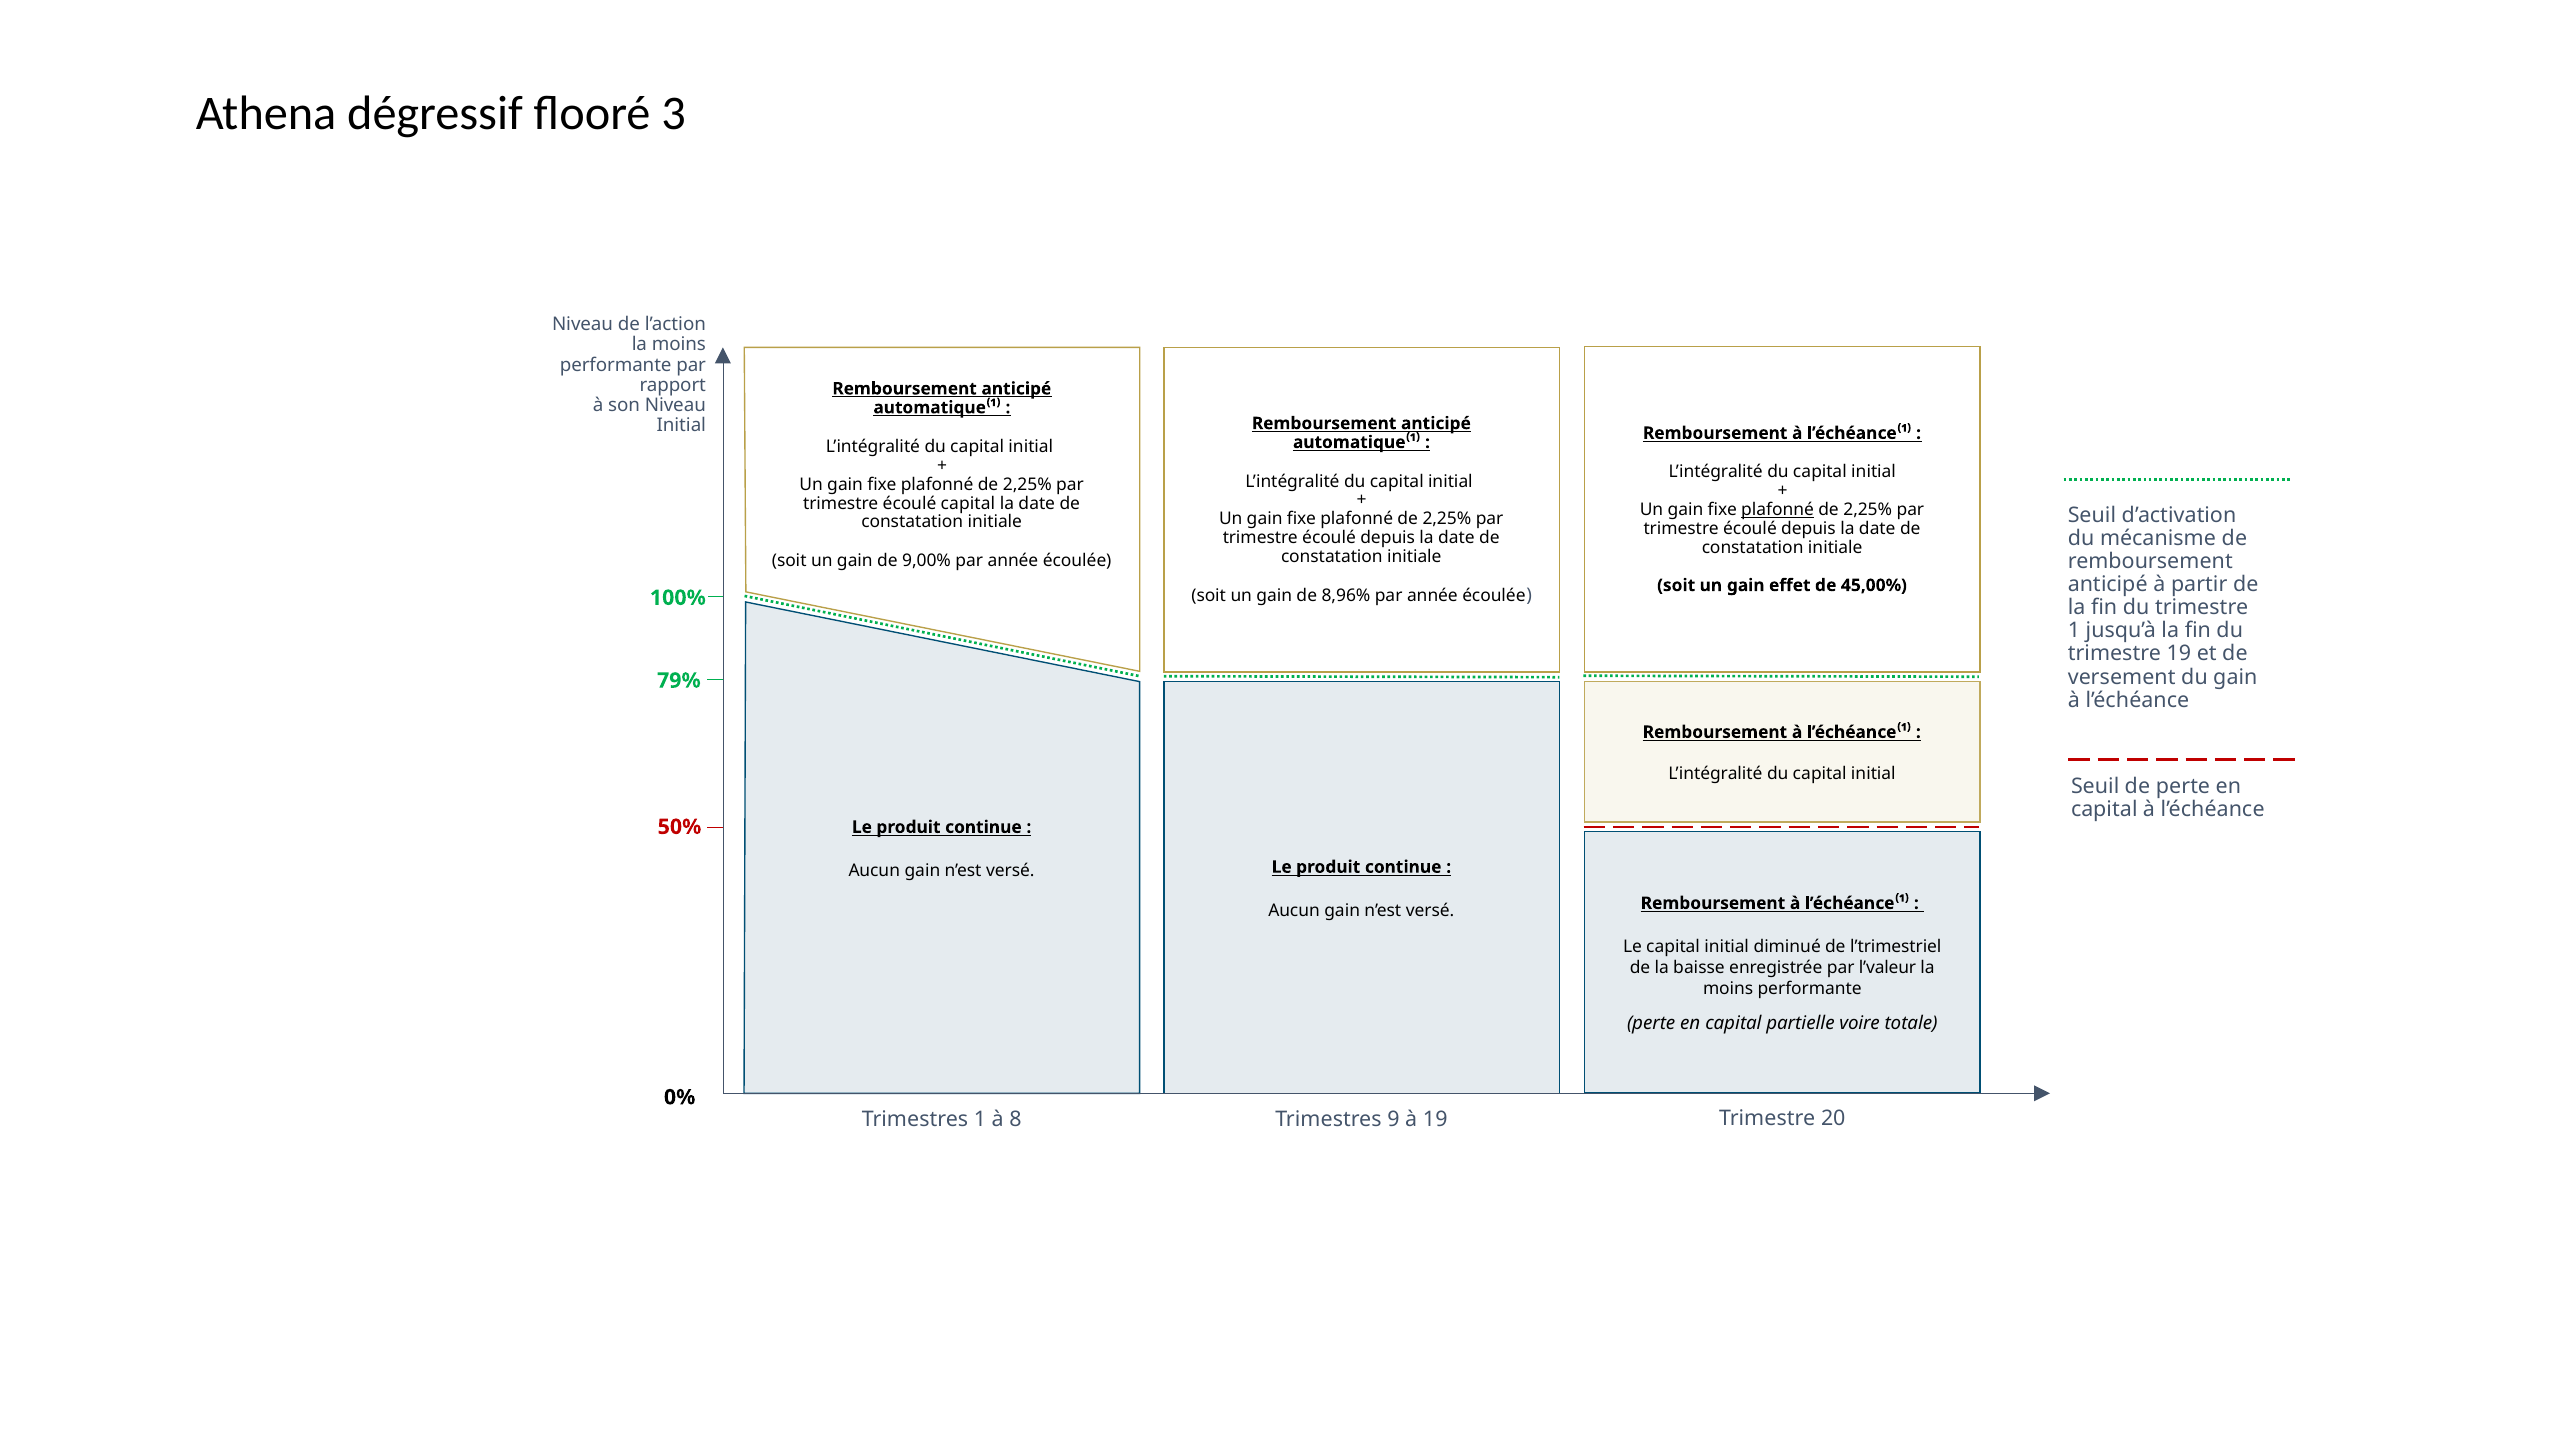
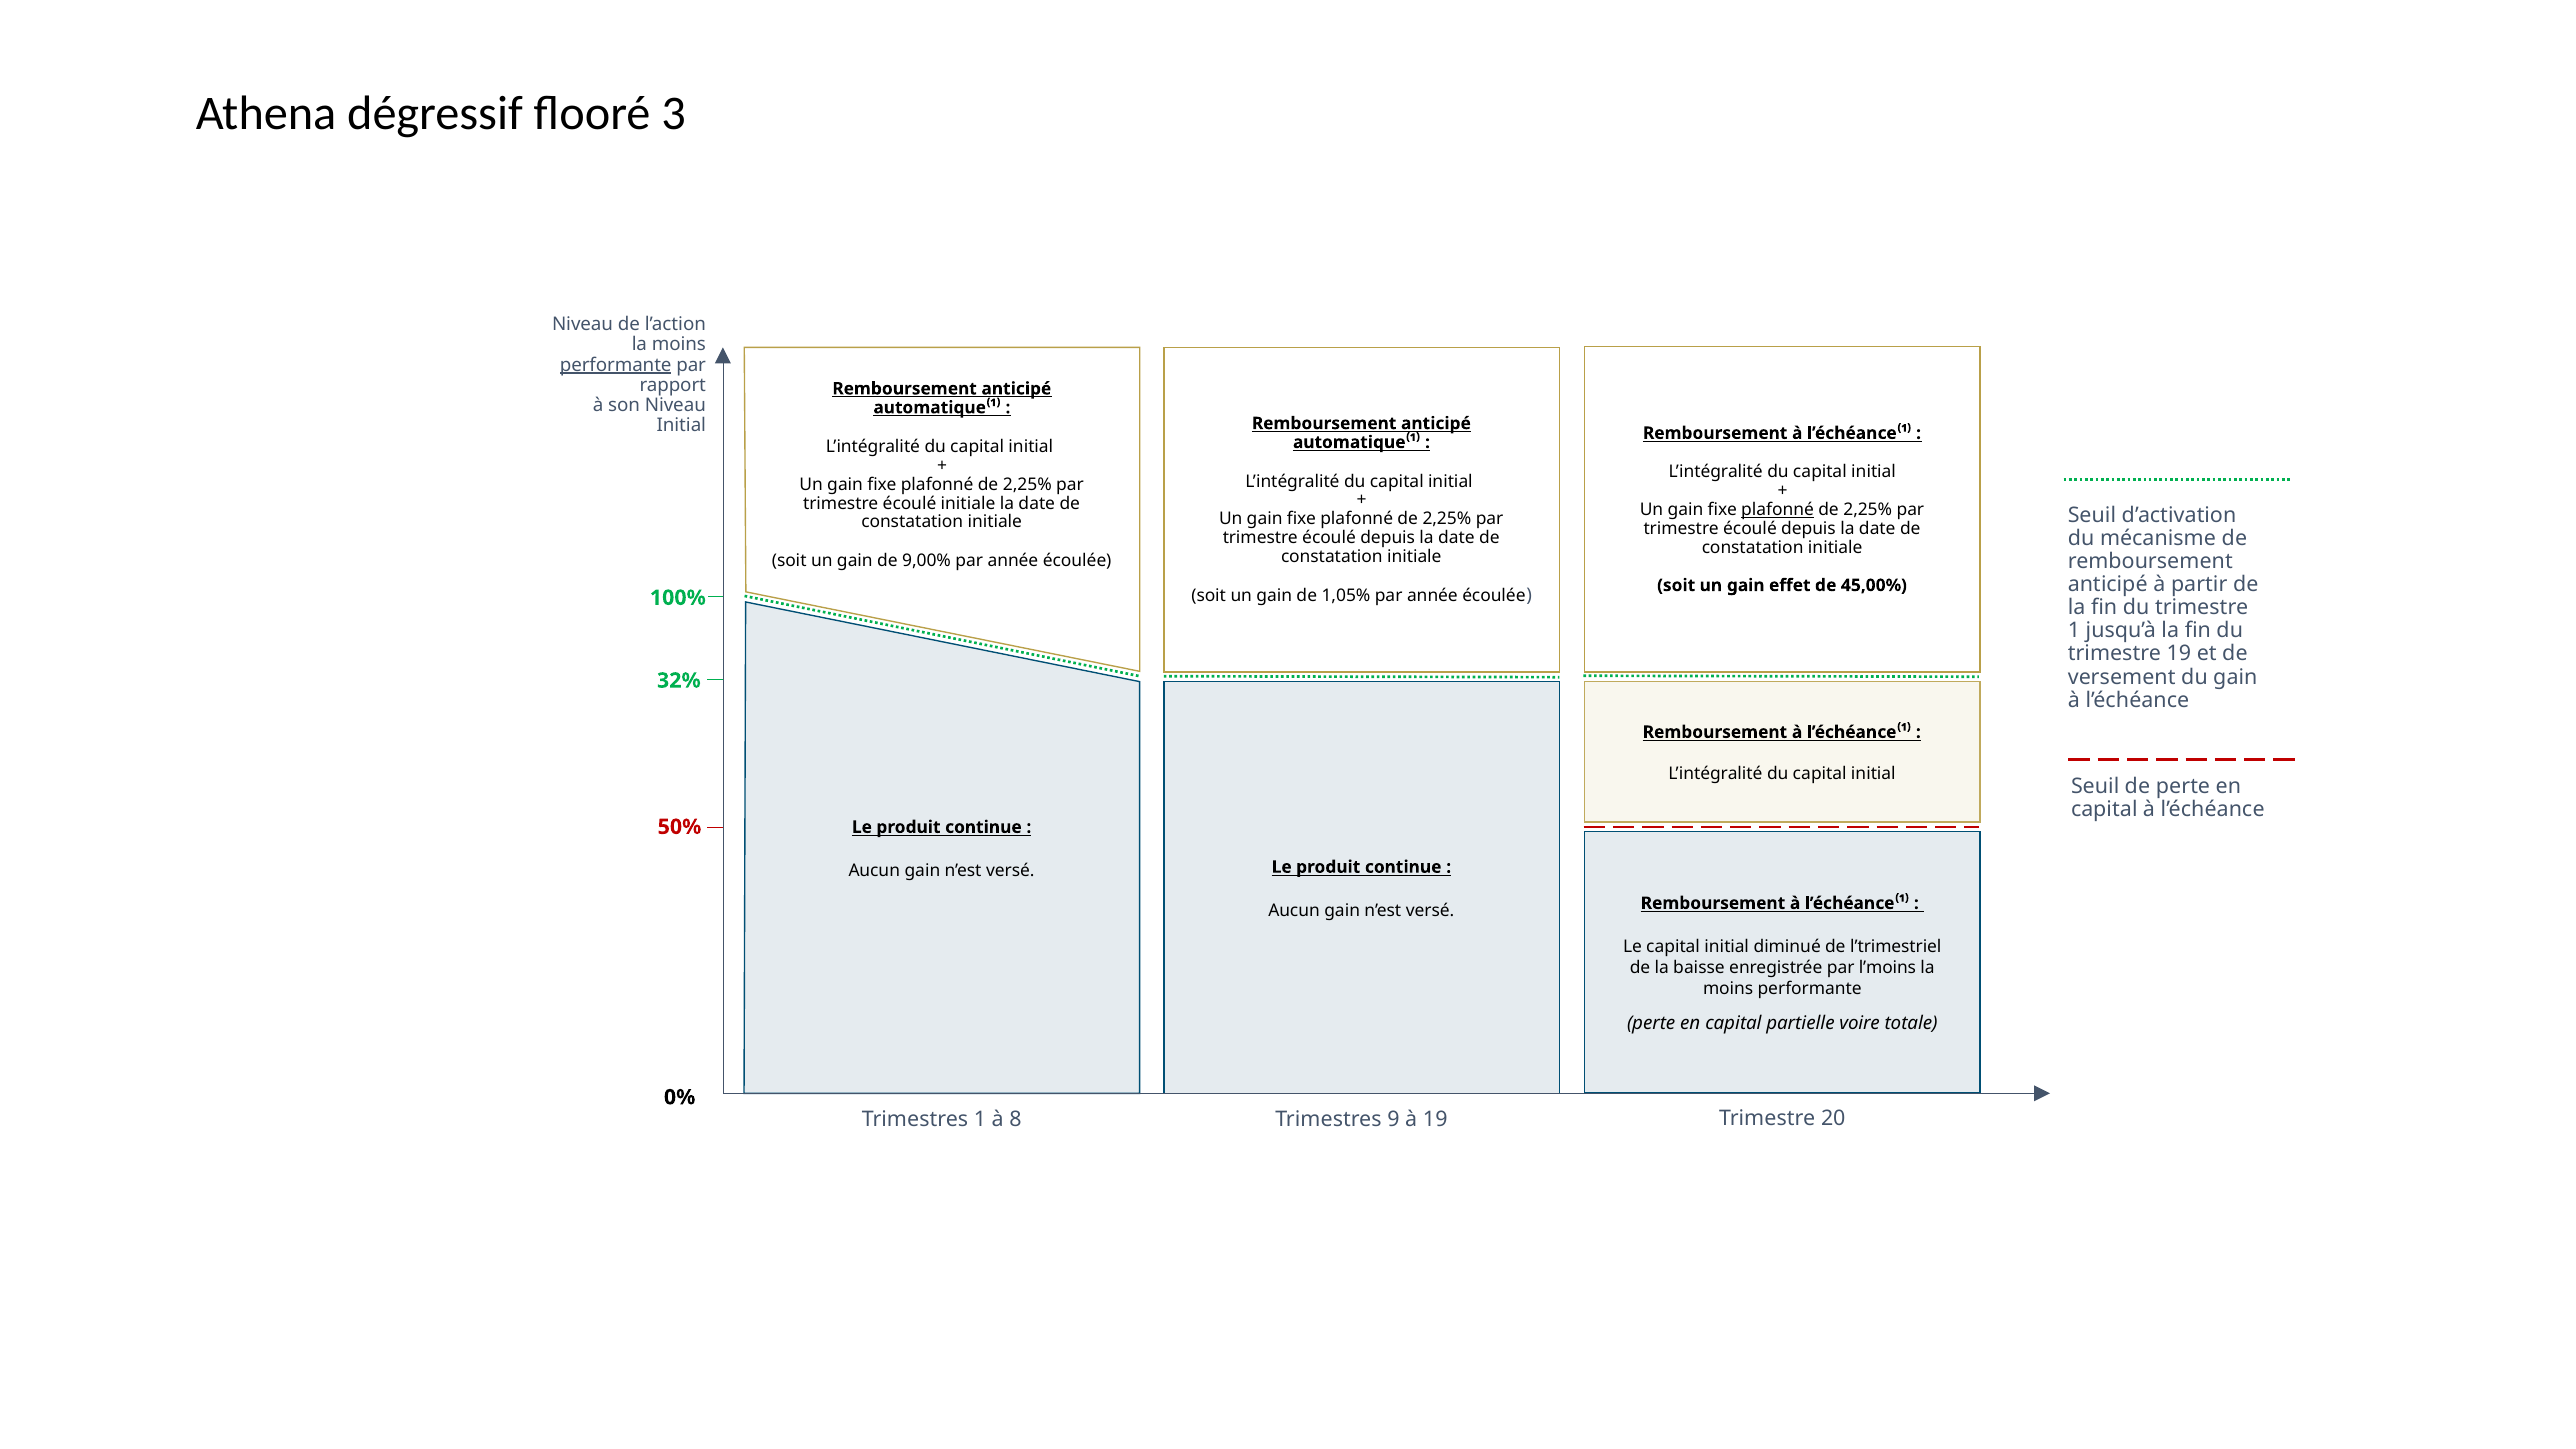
performante at (616, 365) underline: none -> present
écoulé capital: capital -> initiale
8,96%: 8,96% -> 1,05%
79%: 79% -> 32%
l’valeur: l’valeur -> l’moins
